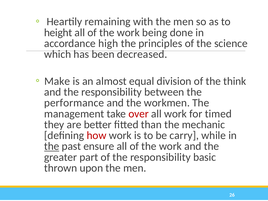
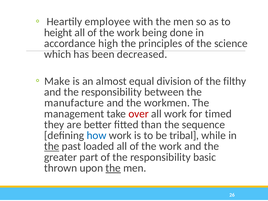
remaining: remaining -> employee
think: think -> filthy
performance: performance -> manufacture
mechanic: mechanic -> sequence
how colour: red -> blue
carry: carry -> tribal
ensure: ensure -> loaded
the at (113, 168) underline: none -> present
